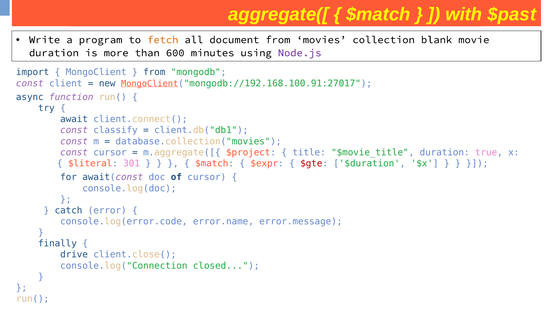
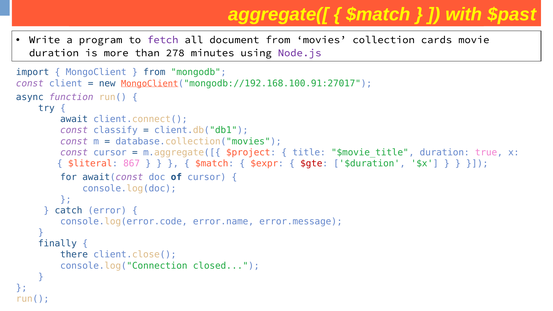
fetch colour: orange -> purple
blank: blank -> cards
600: 600 -> 278
301: 301 -> 867
drive: drive -> there
